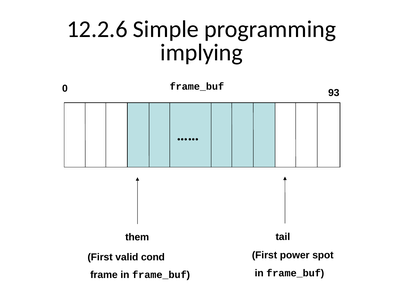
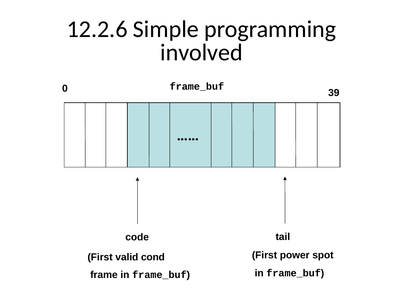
implying: implying -> involved
93: 93 -> 39
them: them -> code
